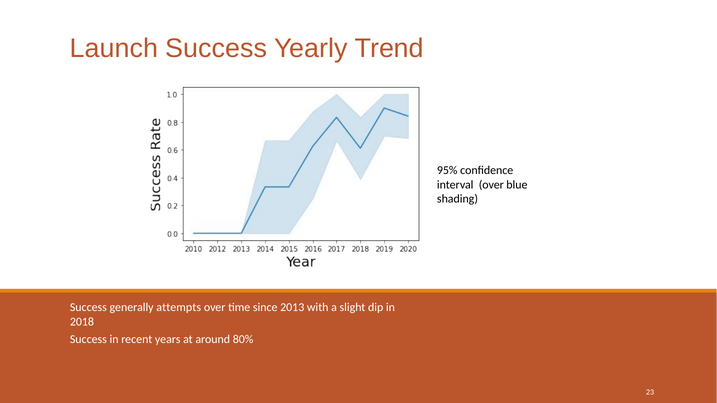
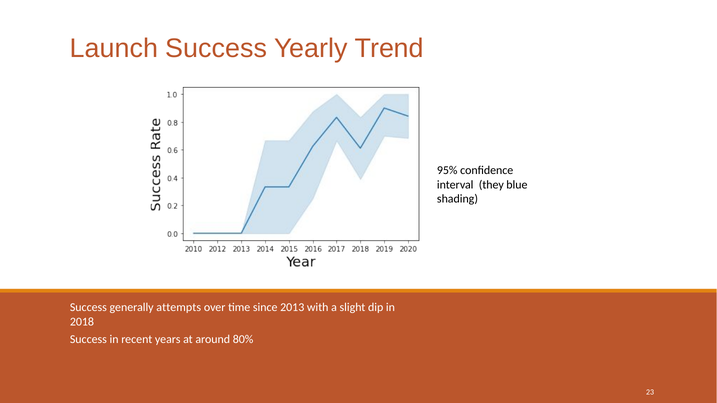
interval over: over -> they
